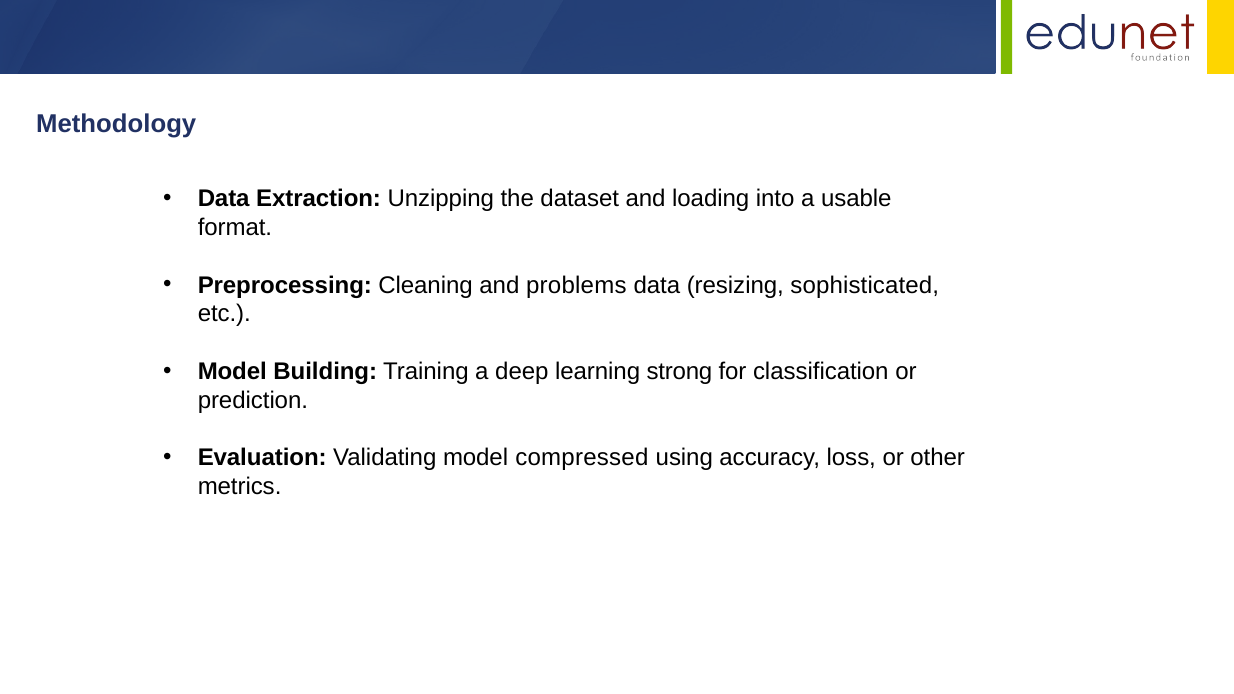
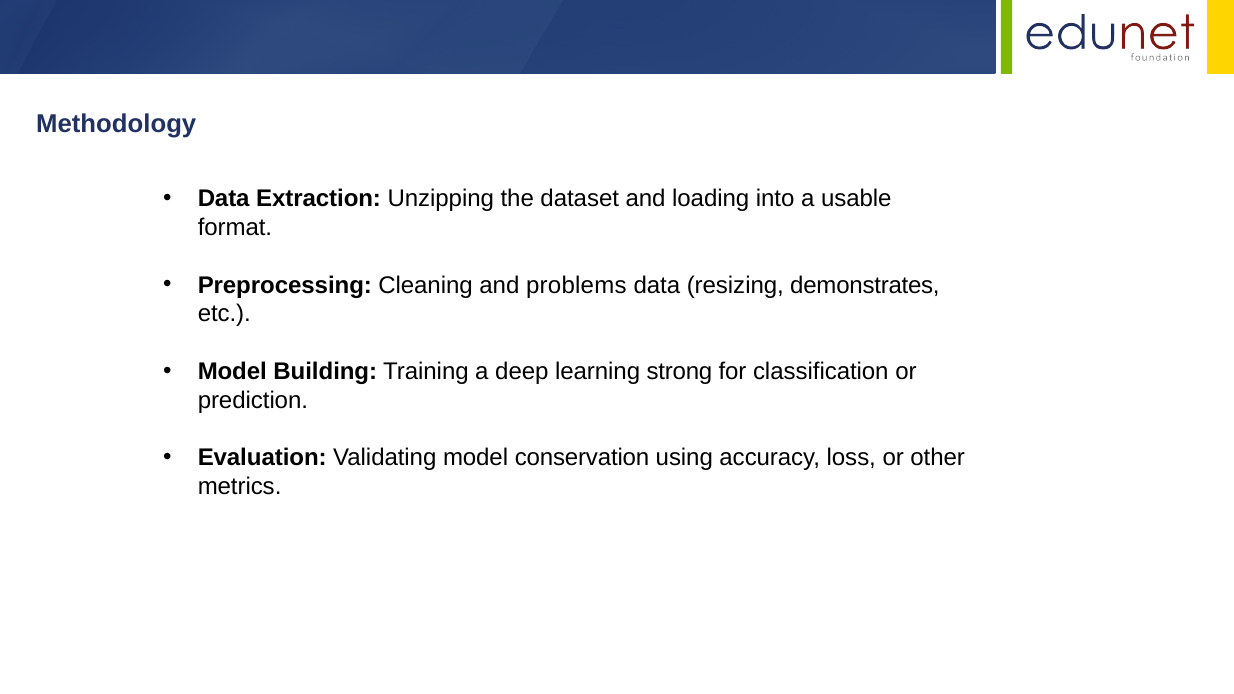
sophisticated: sophisticated -> demonstrates
compressed: compressed -> conservation
